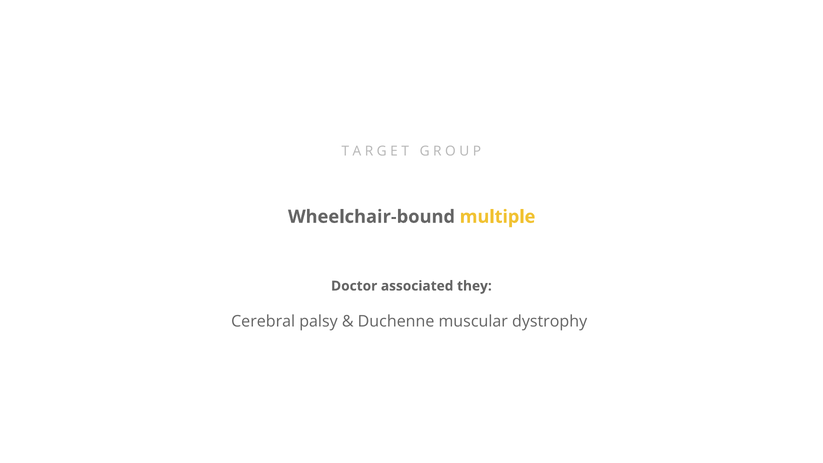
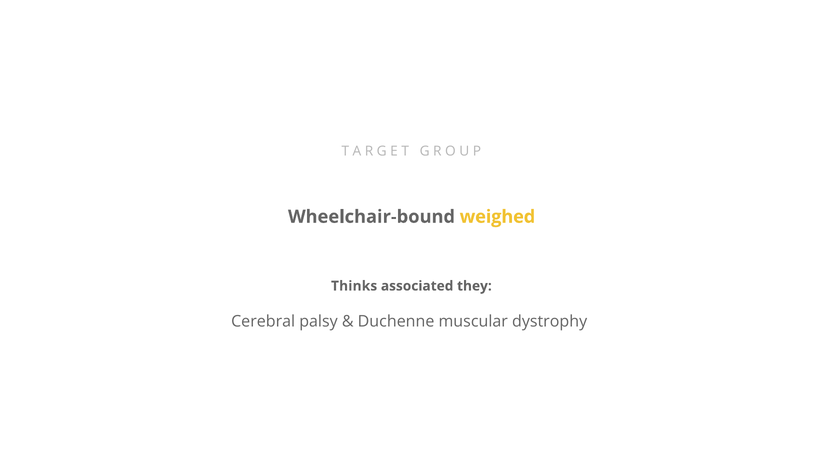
multiple: multiple -> weighed
Doctor: Doctor -> Thinks
